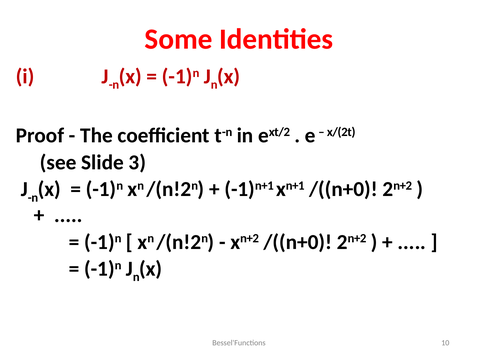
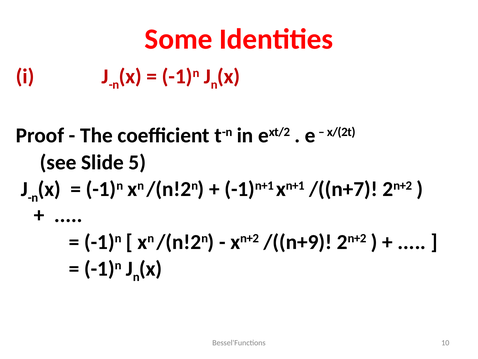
3: 3 -> 5
xn+1 /((n+0: /((n+0 -> /((n+7
xn+2 /((n+0: /((n+0 -> /((n+9
